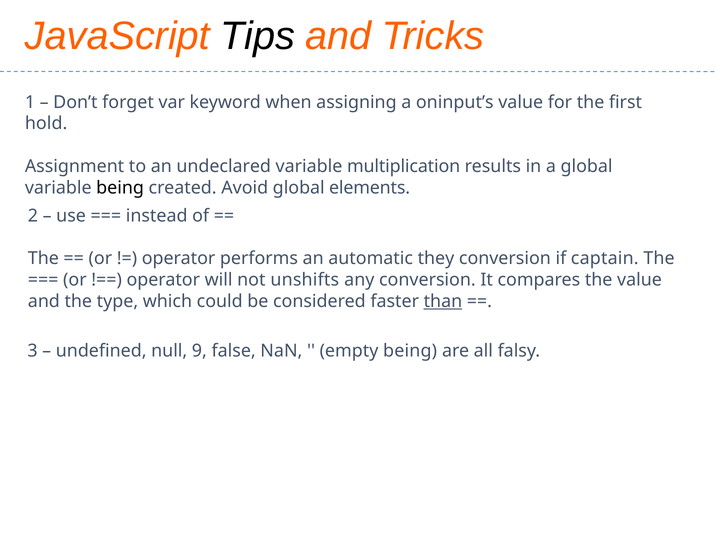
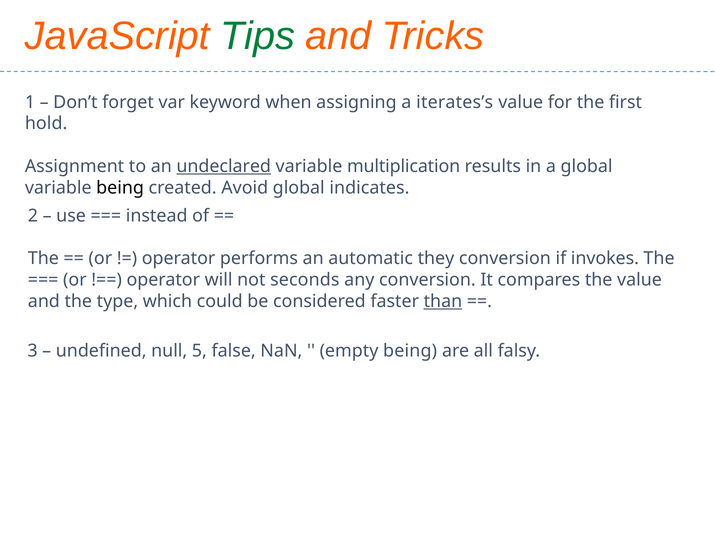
Tips colour: black -> green
oninput’s: oninput’s -> iterates’s
undeclared underline: none -> present
elements: elements -> indicates
captain: captain -> invokes
unshifts: unshifts -> seconds
9: 9 -> 5
